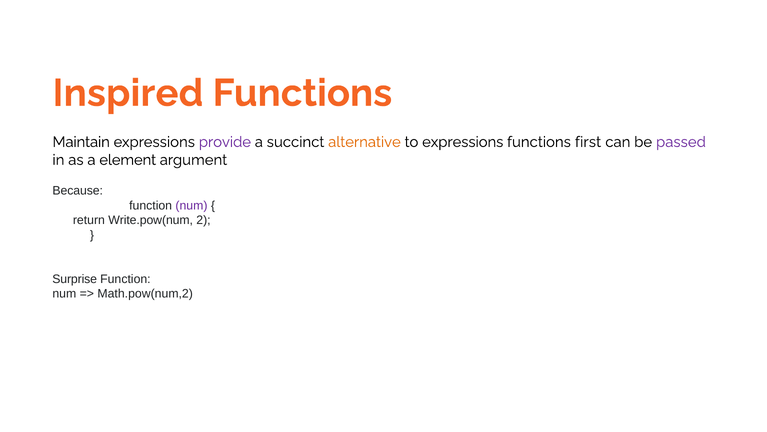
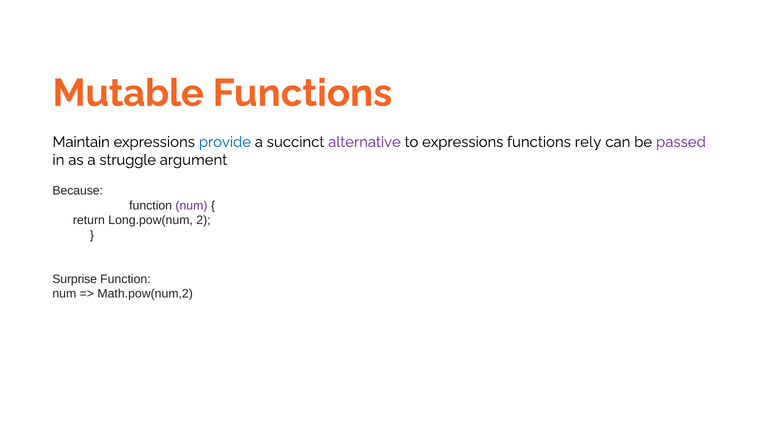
Inspired: Inspired -> Mutable
provide colour: purple -> blue
alternative colour: orange -> purple
first: first -> rely
element: element -> struggle
Write.pow(num: Write.pow(num -> Long.pow(num
